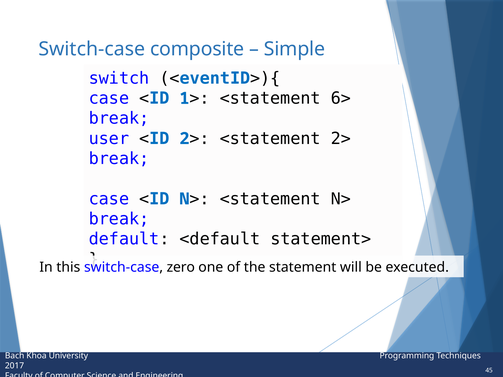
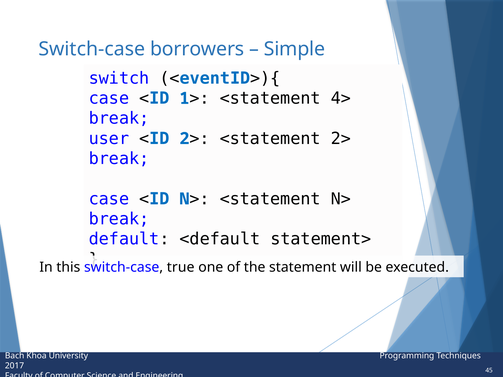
composite: composite -> borrowers
6>: 6> -> 4>
zero: zero -> true
